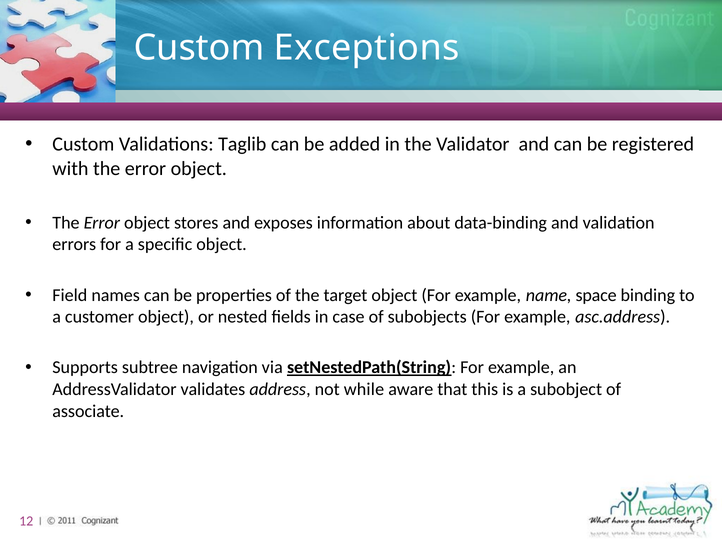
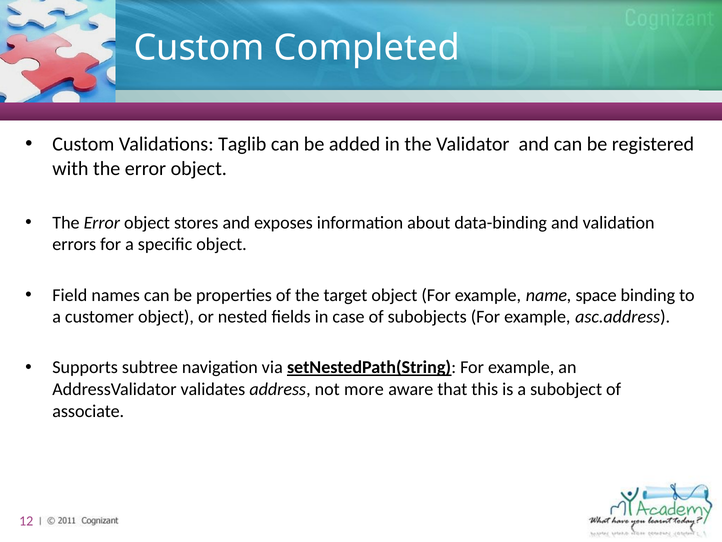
Exceptions: Exceptions -> Completed
while: while -> more
